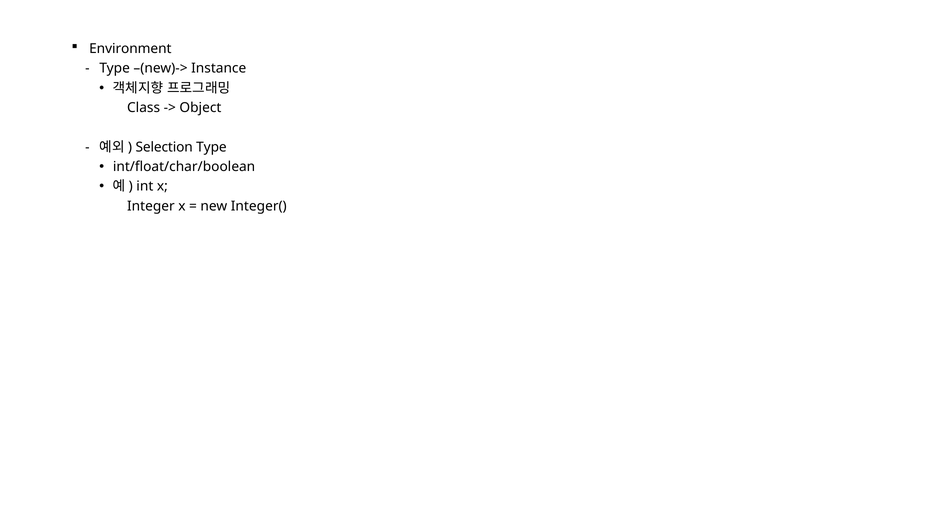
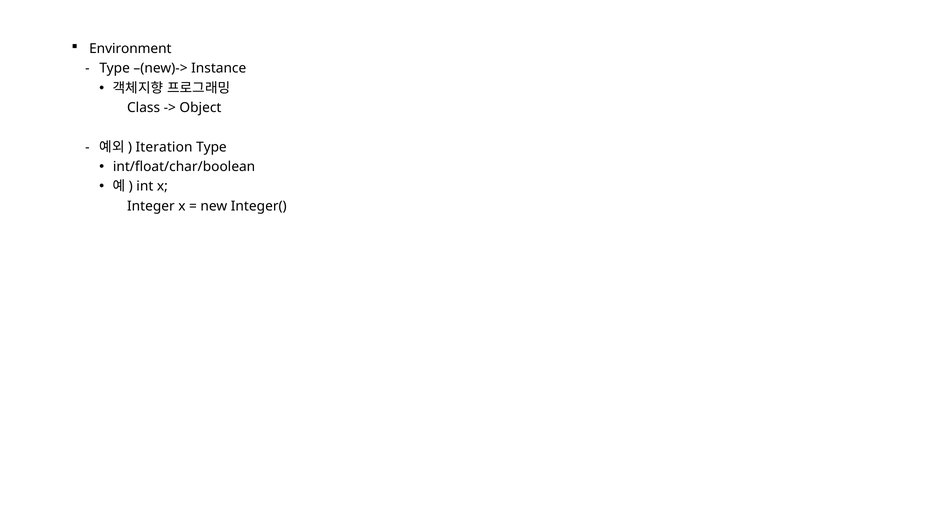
Selection: Selection -> Iteration
